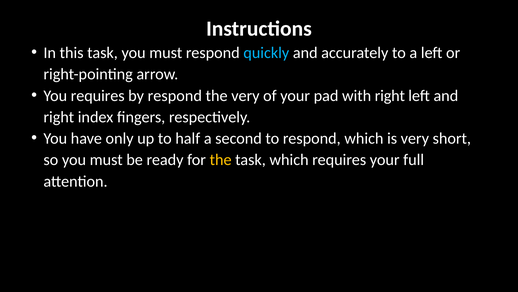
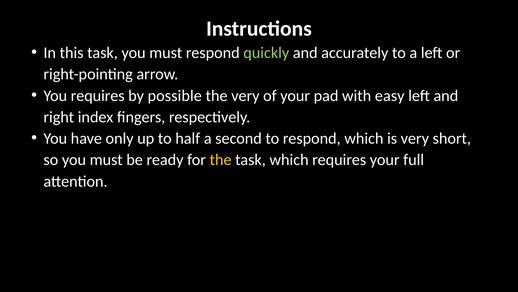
quickly colour: light blue -> light green
by respond: respond -> possible
with right: right -> easy
